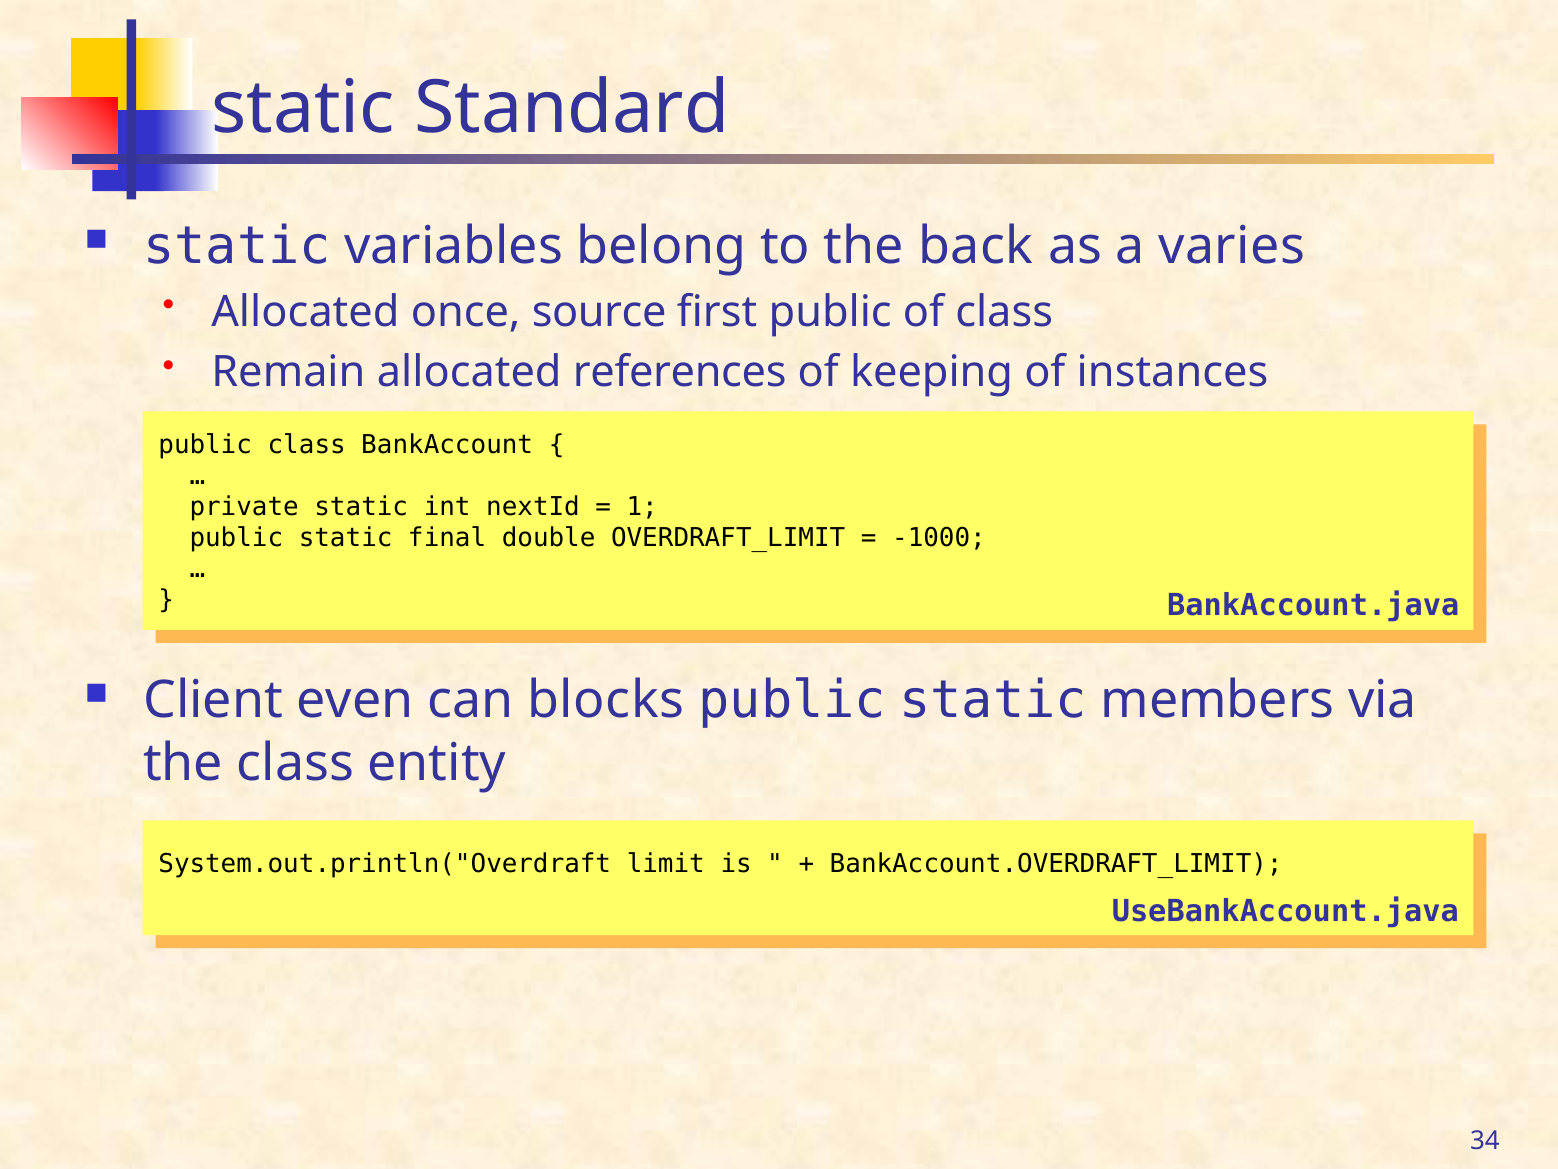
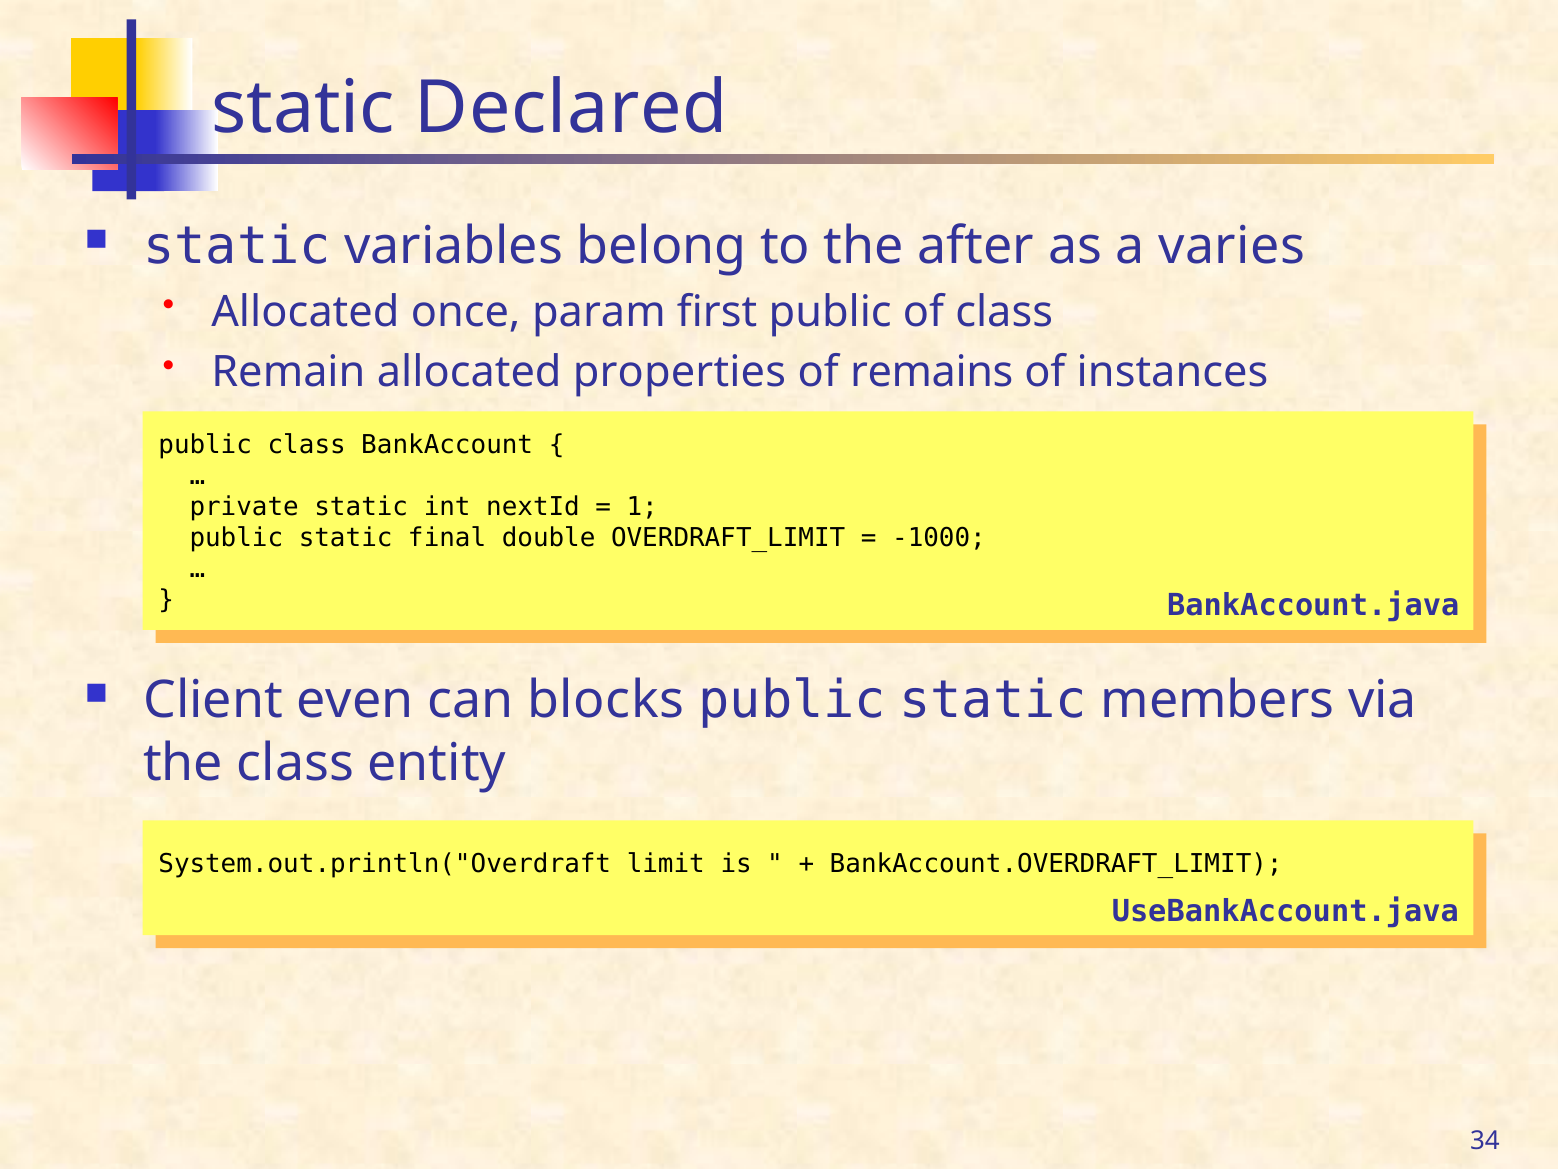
Standard: Standard -> Declared
back: back -> after
source: source -> param
references: references -> properties
keeping: keeping -> remains
